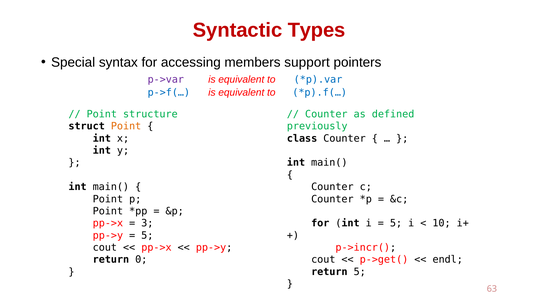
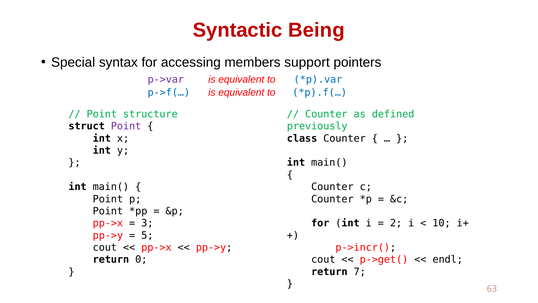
Types: Types -> Being
Point at (126, 126) colour: orange -> purple
5 at (396, 223): 5 -> 2
return 5: 5 -> 7
